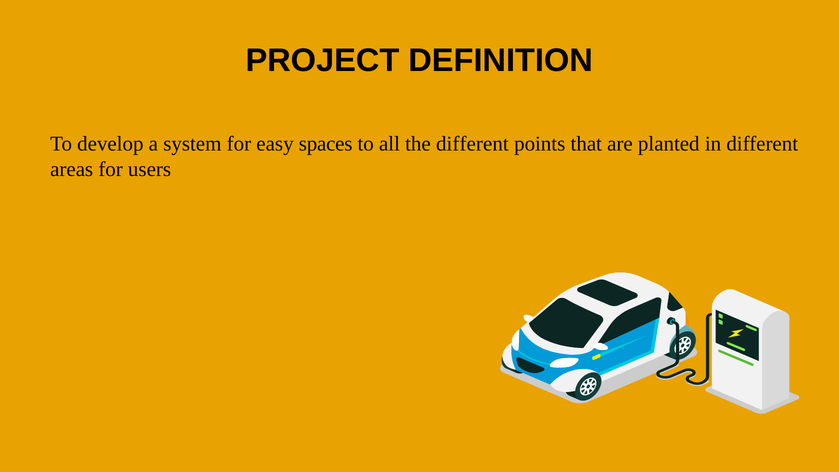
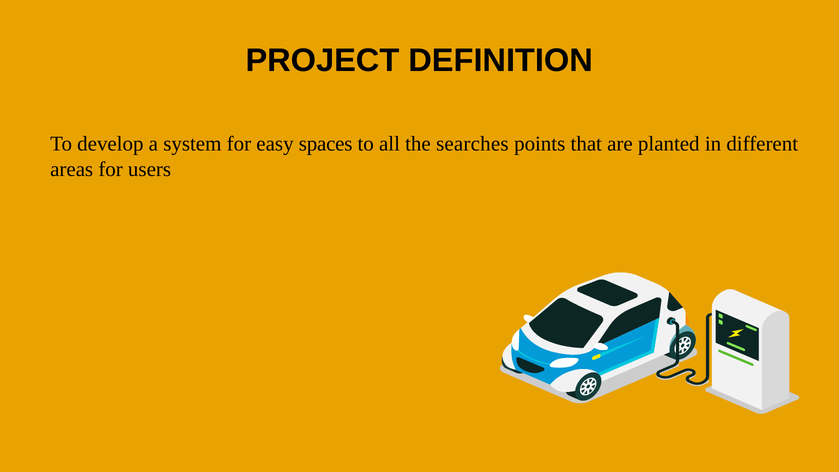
the different: different -> searches
